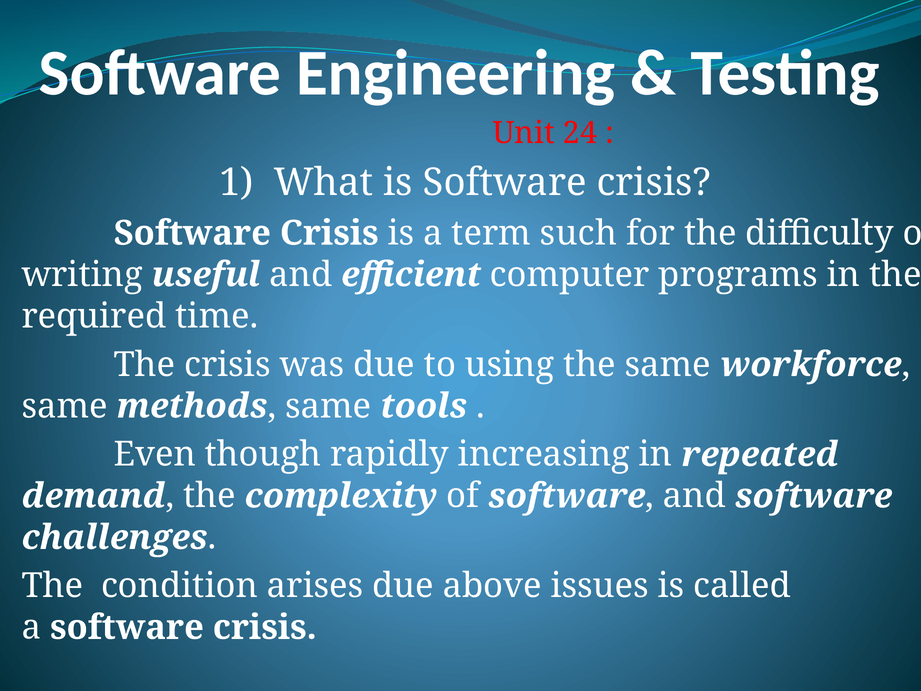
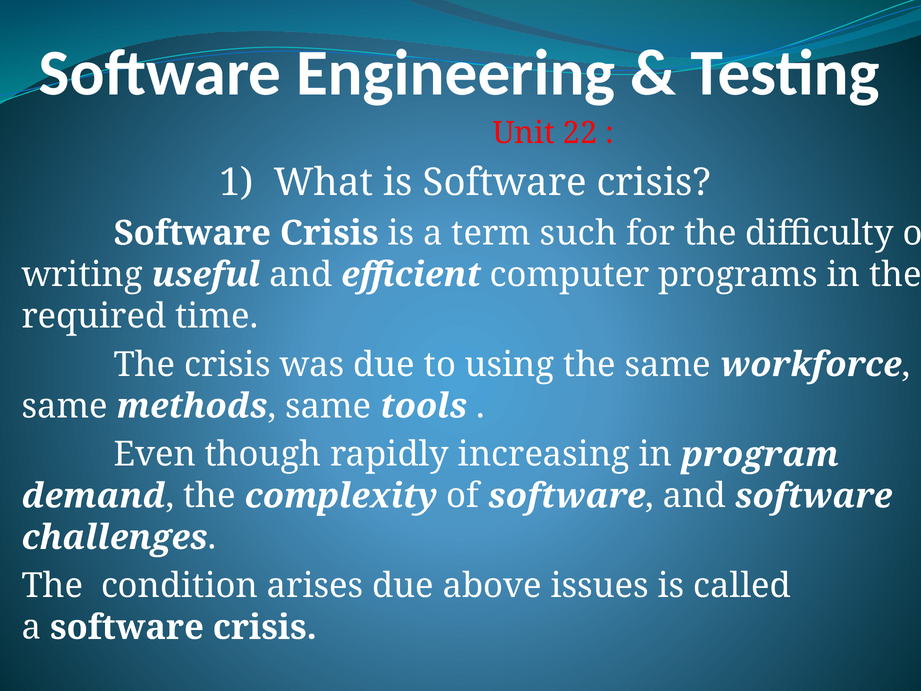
24: 24 -> 22
repeated: repeated -> program
